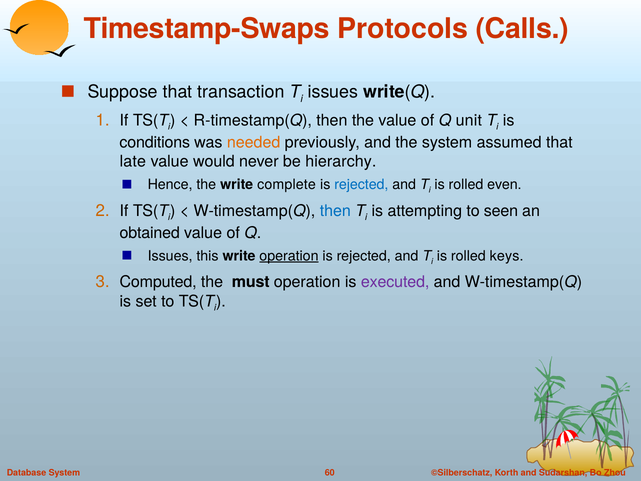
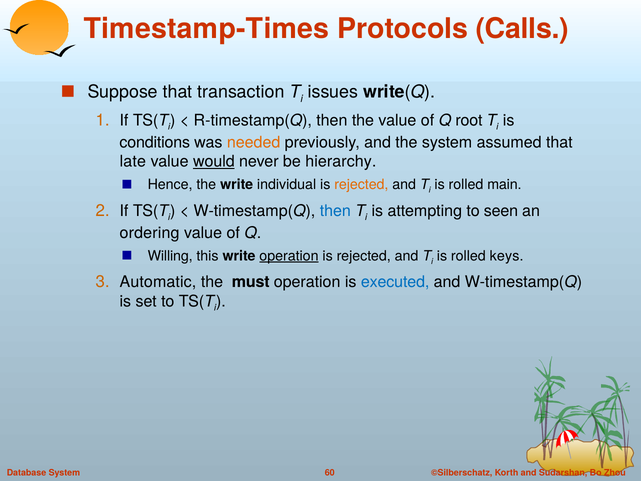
Timestamp-Swaps: Timestamp-Swaps -> Timestamp-Times
unit: unit -> root
would underline: none -> present
complete: complete -> individual
rejected at (361, 185) colour: blue -> orange
even: even -> main
obtained: obtained -> ordering
Issues at (170, 256): Issues -> Willing
Computed: Computed -> Automatic
executed colour: purple -> blue
